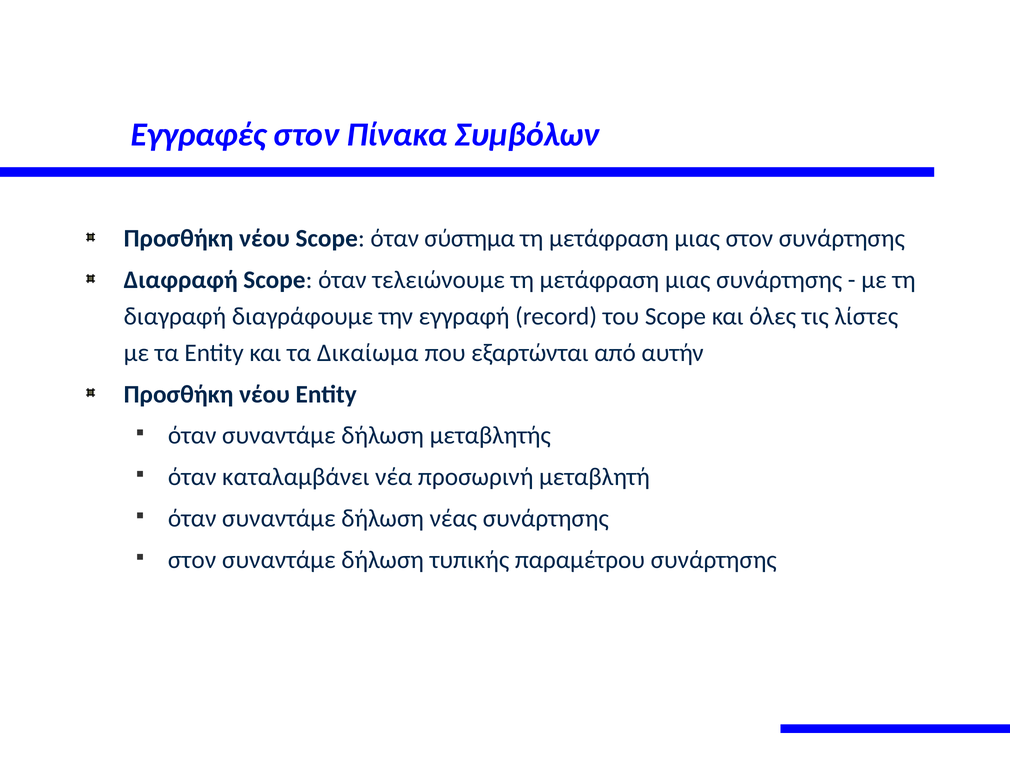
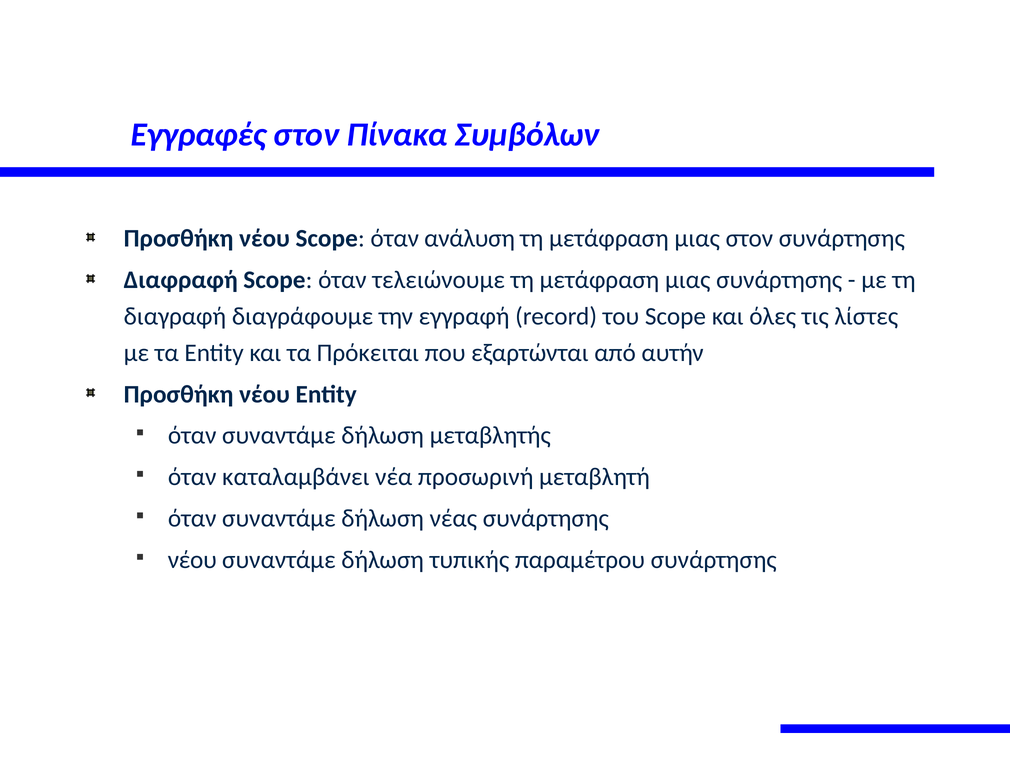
σύστημα: σύστημα -> ανάλυση
Δικαίωμα: Δικαίωμα -> Πρόκειται
στον at (192, 559): στον -> νέου
